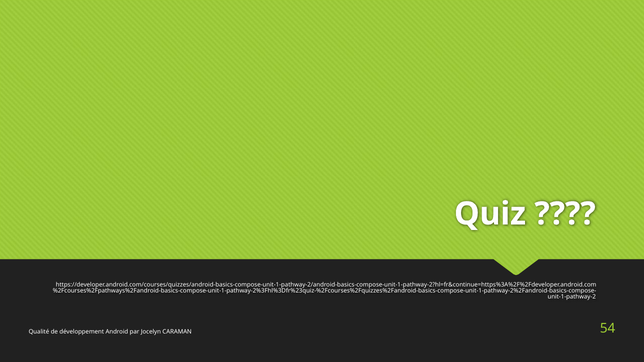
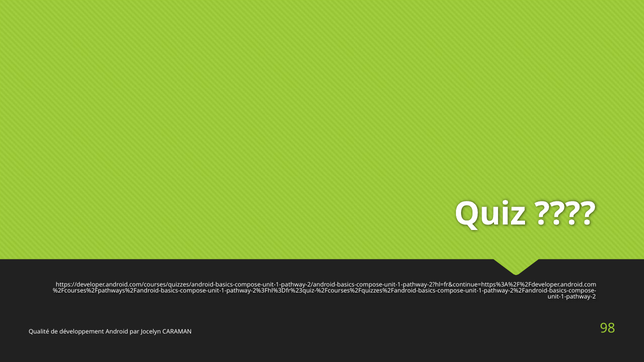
54: 54 -> 98
